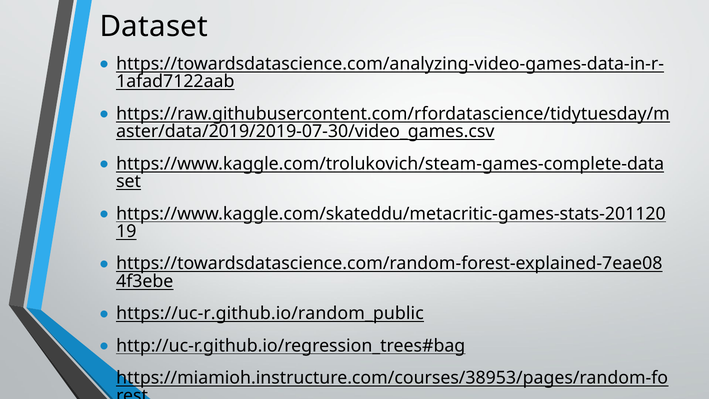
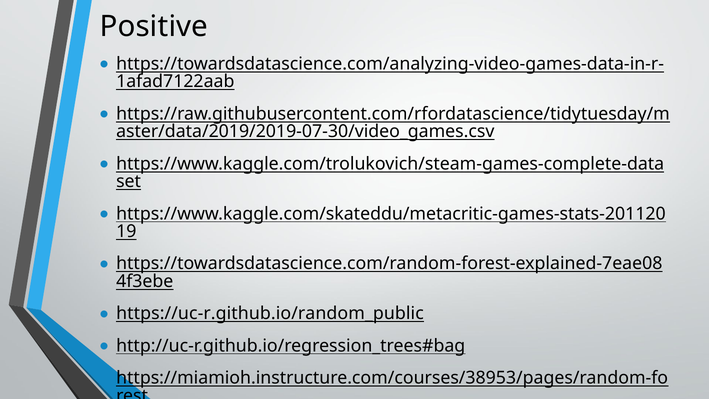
Dataset: Dataset -> Positive
